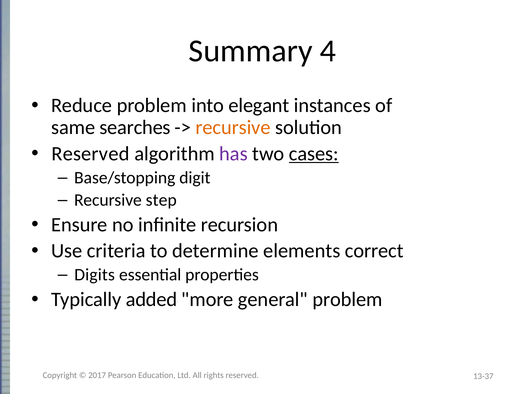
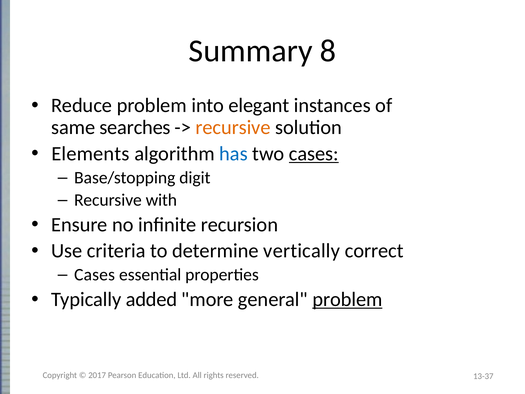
4: 4 -> 8
Reserved at (90, 154): Reserved -> Elements
has colour: purple -> blue
step: step -> with
elements: elements -> vertically
Digits at (95, 275): Digits -> Cases
problem at (347, 299) underline: none -> present
